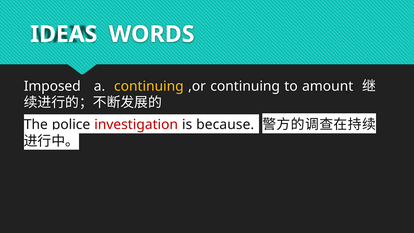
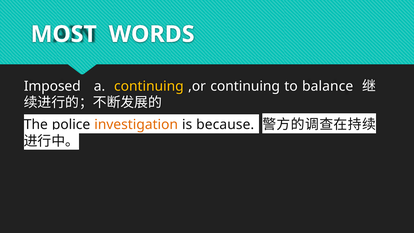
IDEAS: IDEAS -> MOST
amount: amount -> balance
investigation colour: red -> orange
